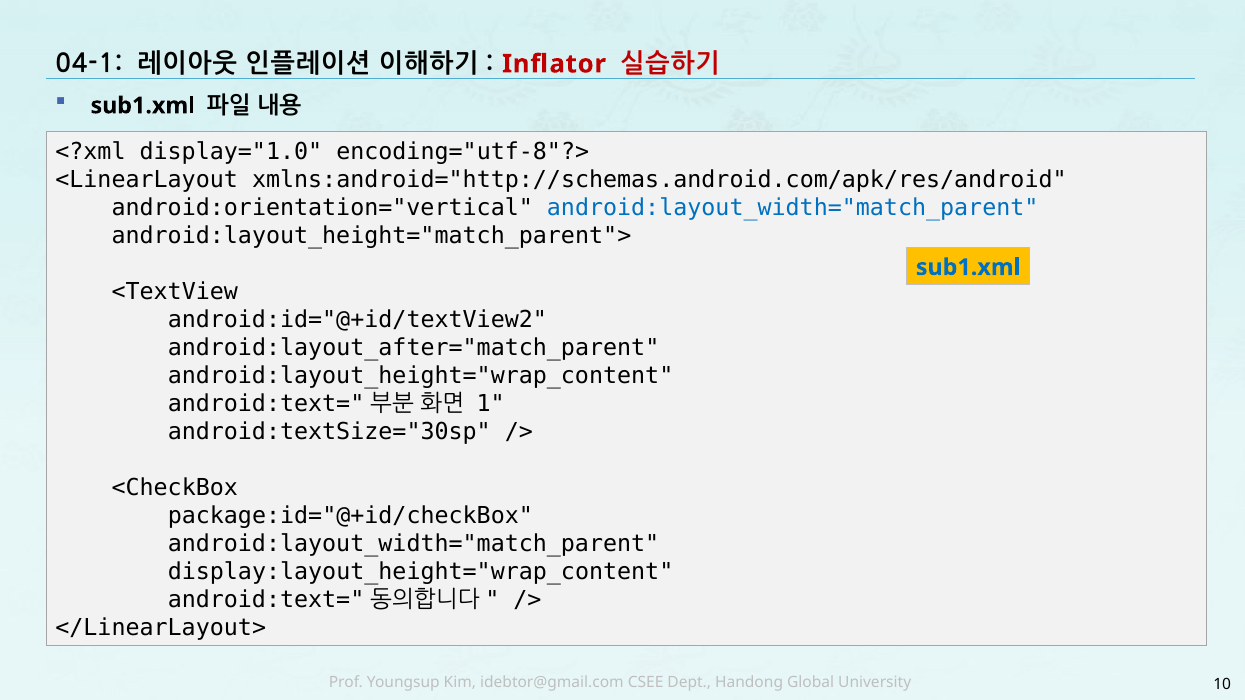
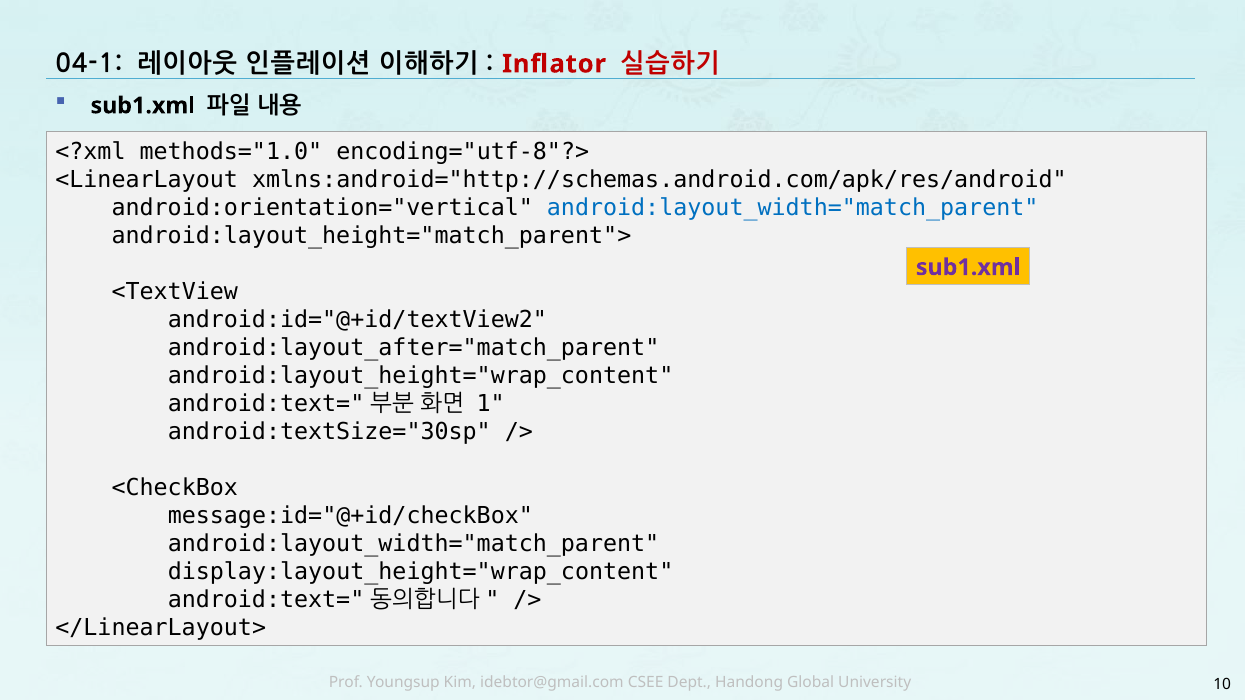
display="1.0: display="1.0 -> methods="1.0
sub1.xml at (968, 267) colour: blue -> purple
package:id="@+id/checkBox: package:id="@+id/checkBox -> message:id="@+id/checkBox
